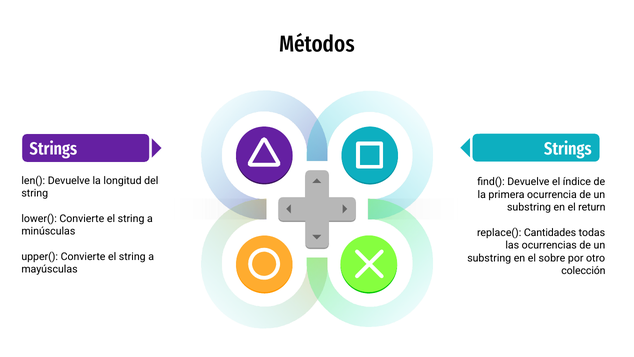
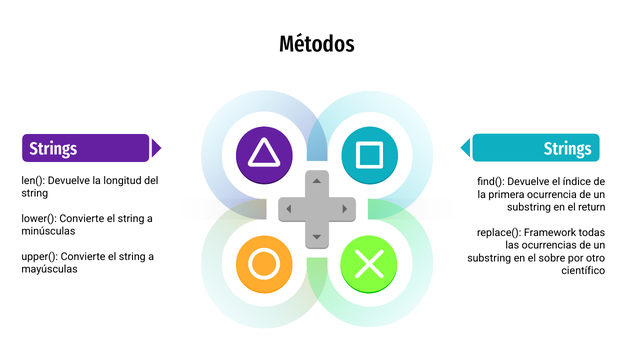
Cantidades: Cantidades -> Framework
colección: colección -> científico
